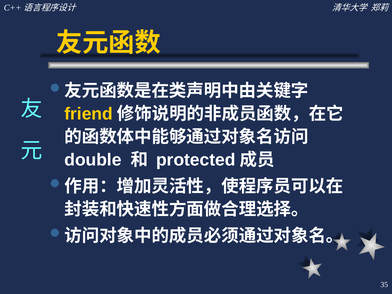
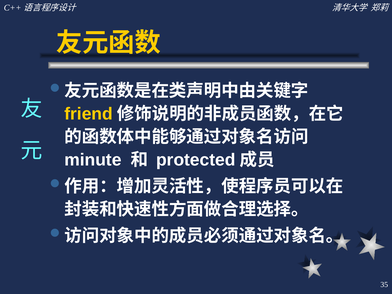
double: double -> minute
